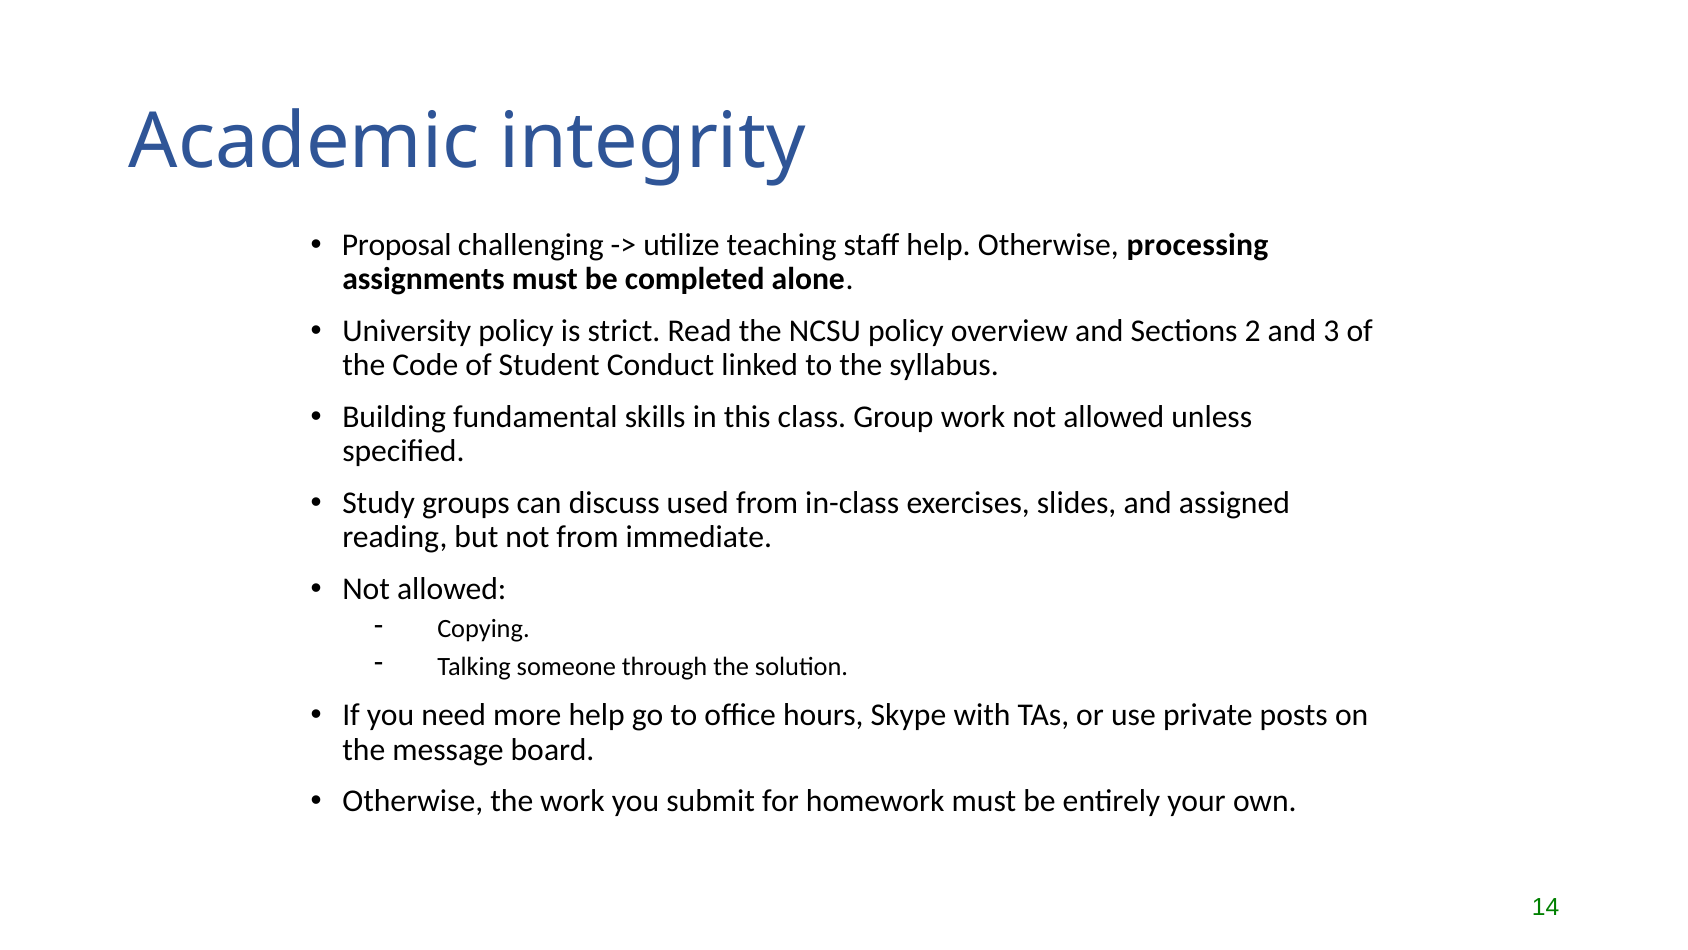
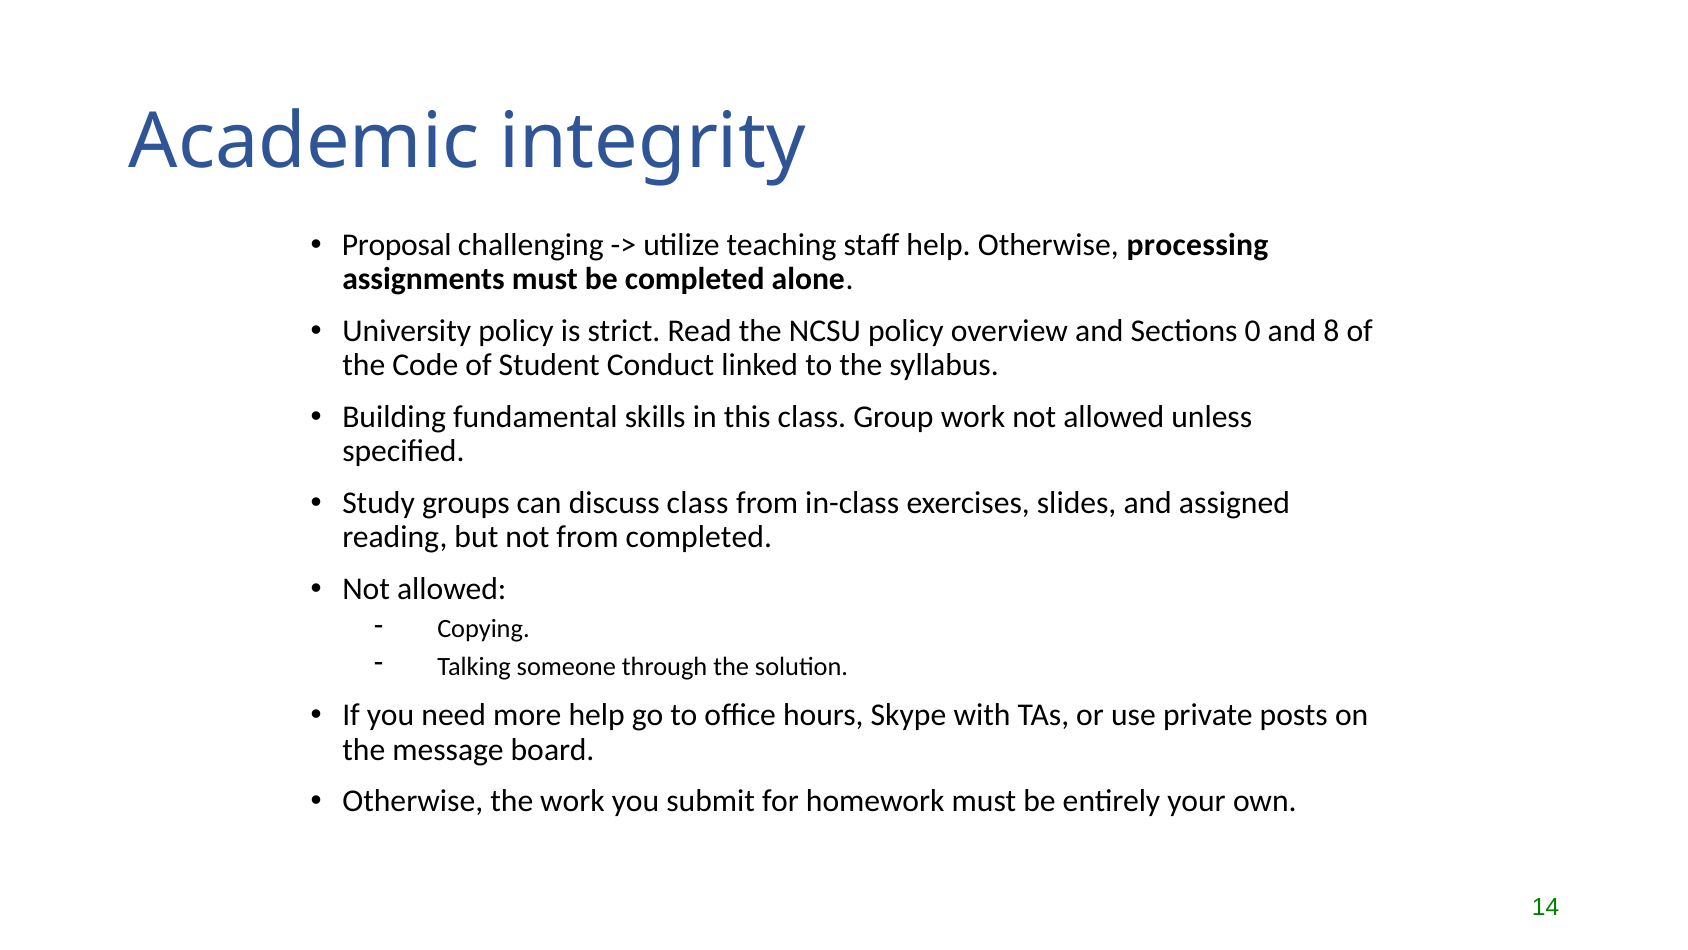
2: 2 -> 0
3: 3 -> 8
discuss used: used -> class
from immediate: immediate -> completed
